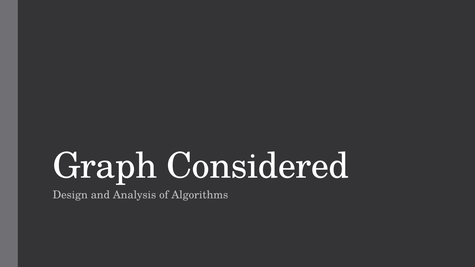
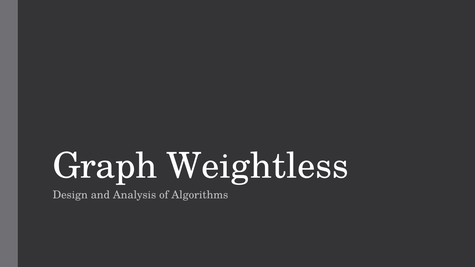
Considered: Considered -> Weightless
